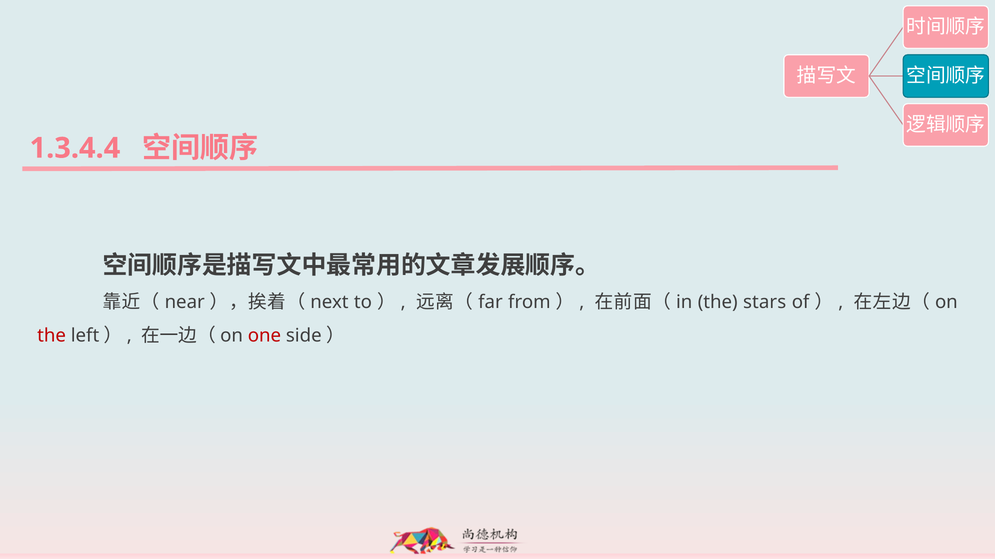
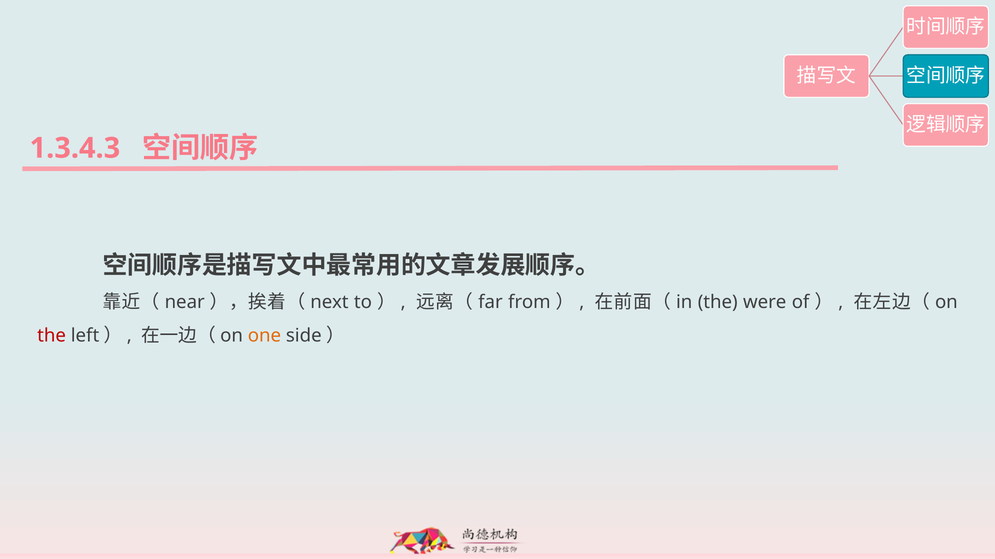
1.3.4.4: 1.3.4.4 -> 1.3.4.3
stars: stars -> were
one colour: red -> orange
